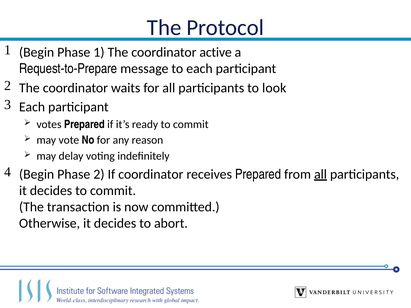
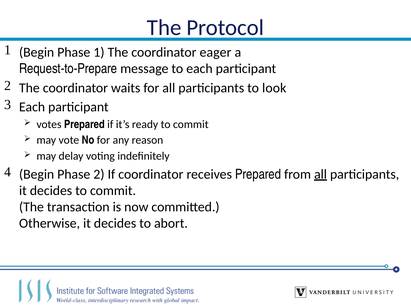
active: active -> eager
